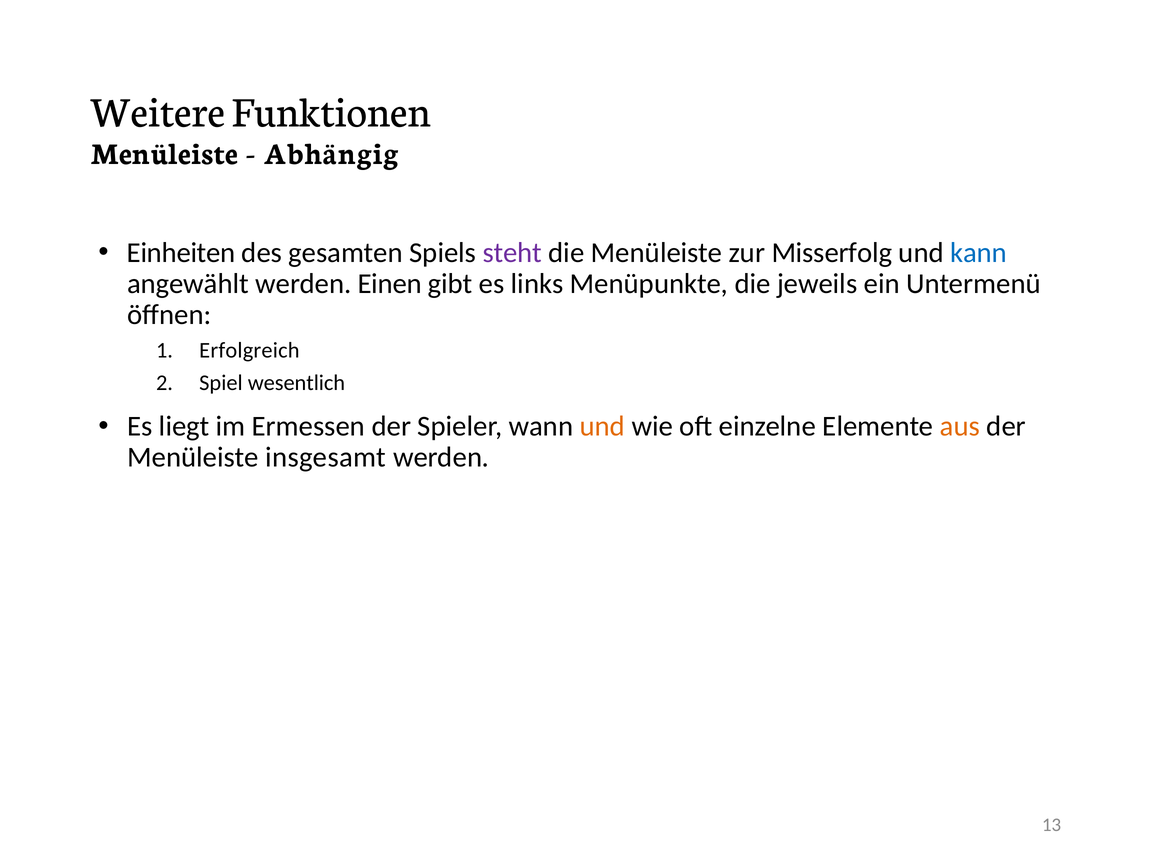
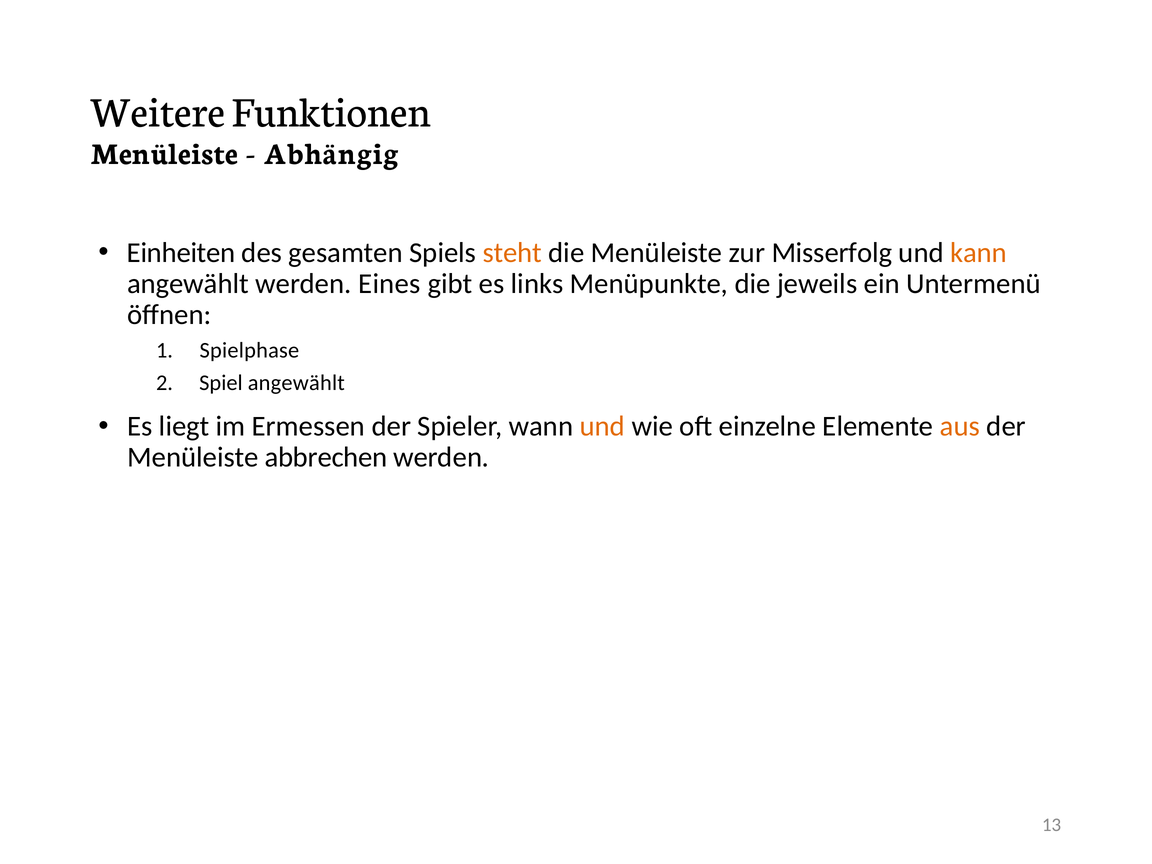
steht colour: purple -> orange
kann colour: blue -> orange
Einen: Einen -> Eines
Erfolgreich: Erfolgreich -> Spielphase
Spiel wesentlich: wesentlich -> angewählt
insgesamt: insgesamt -> abbrechen
